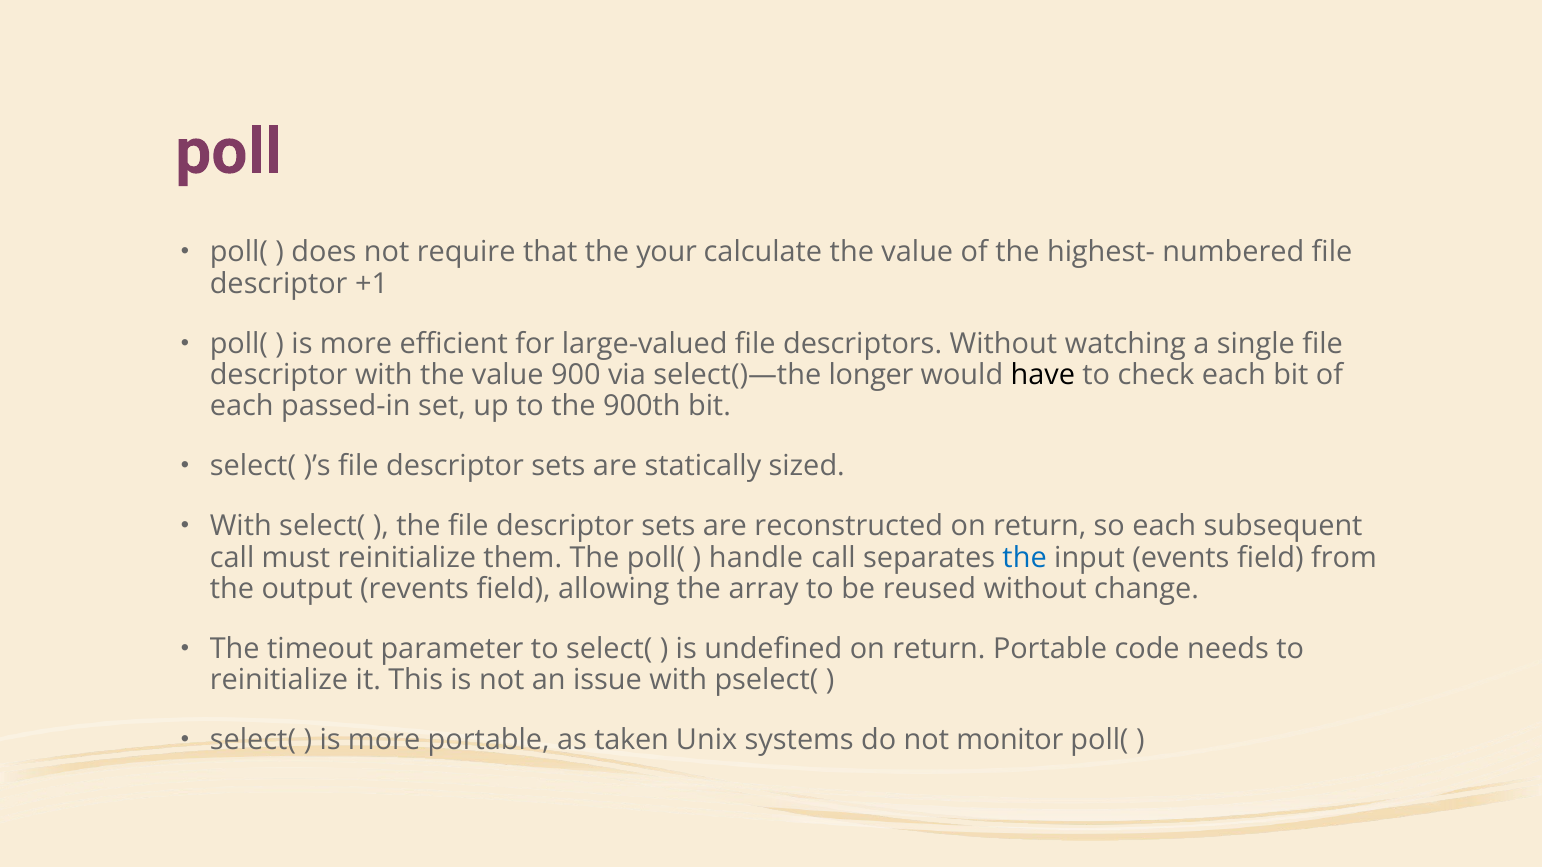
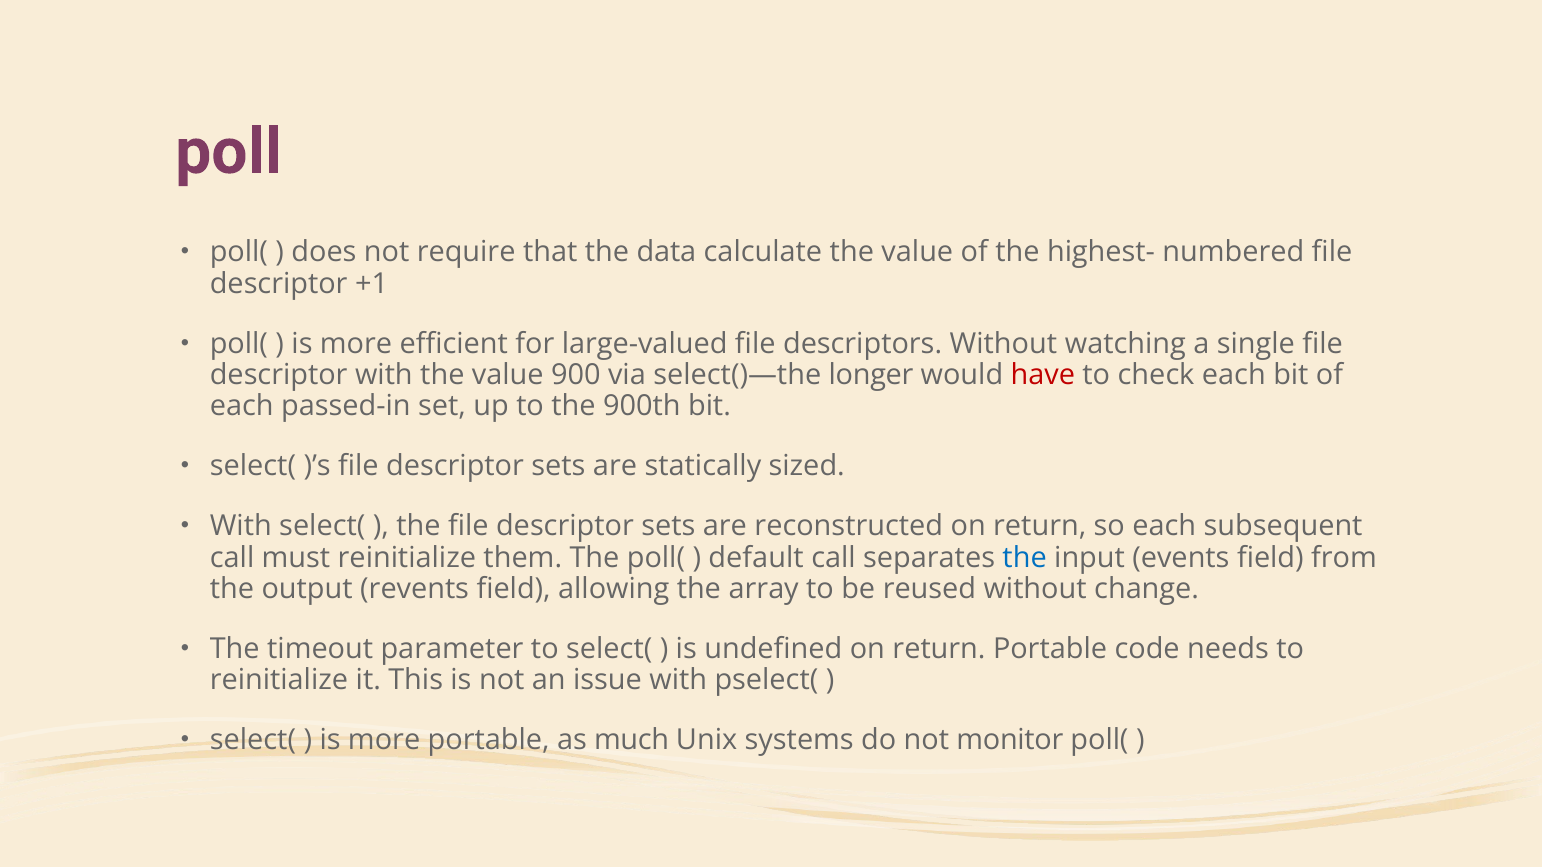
your: your -> data
have colour: black -> red
handle: handle -> default
taken: taken -> much
